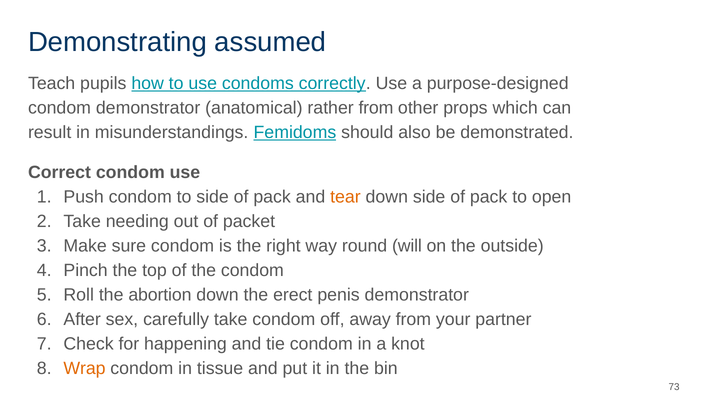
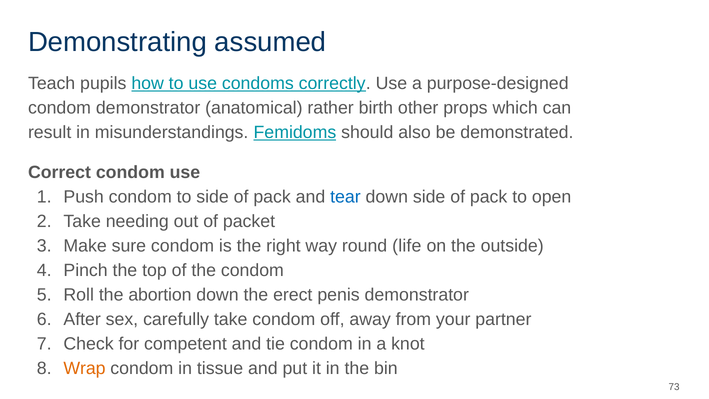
rather from: from -> birth
tear colour: orange -> blue
will: will -> life
happening: happening -> competent
